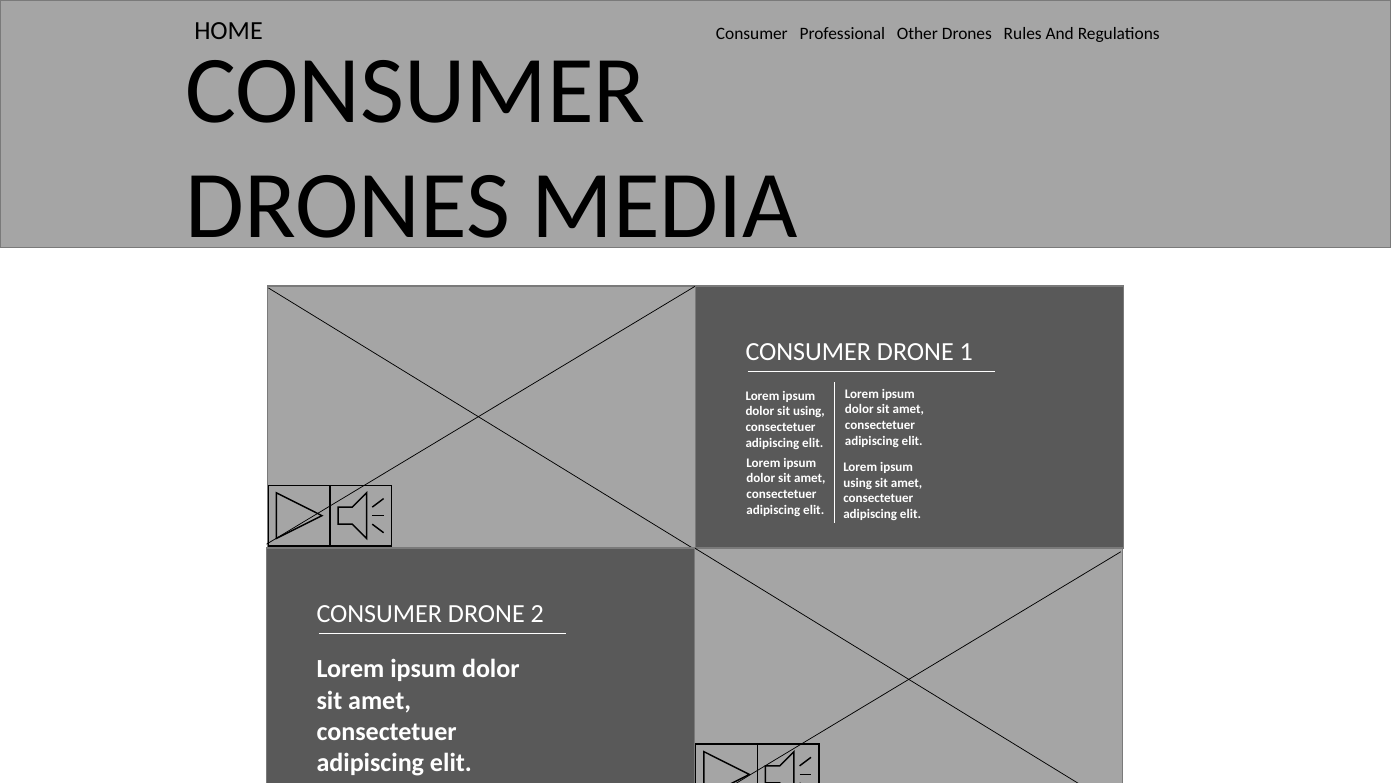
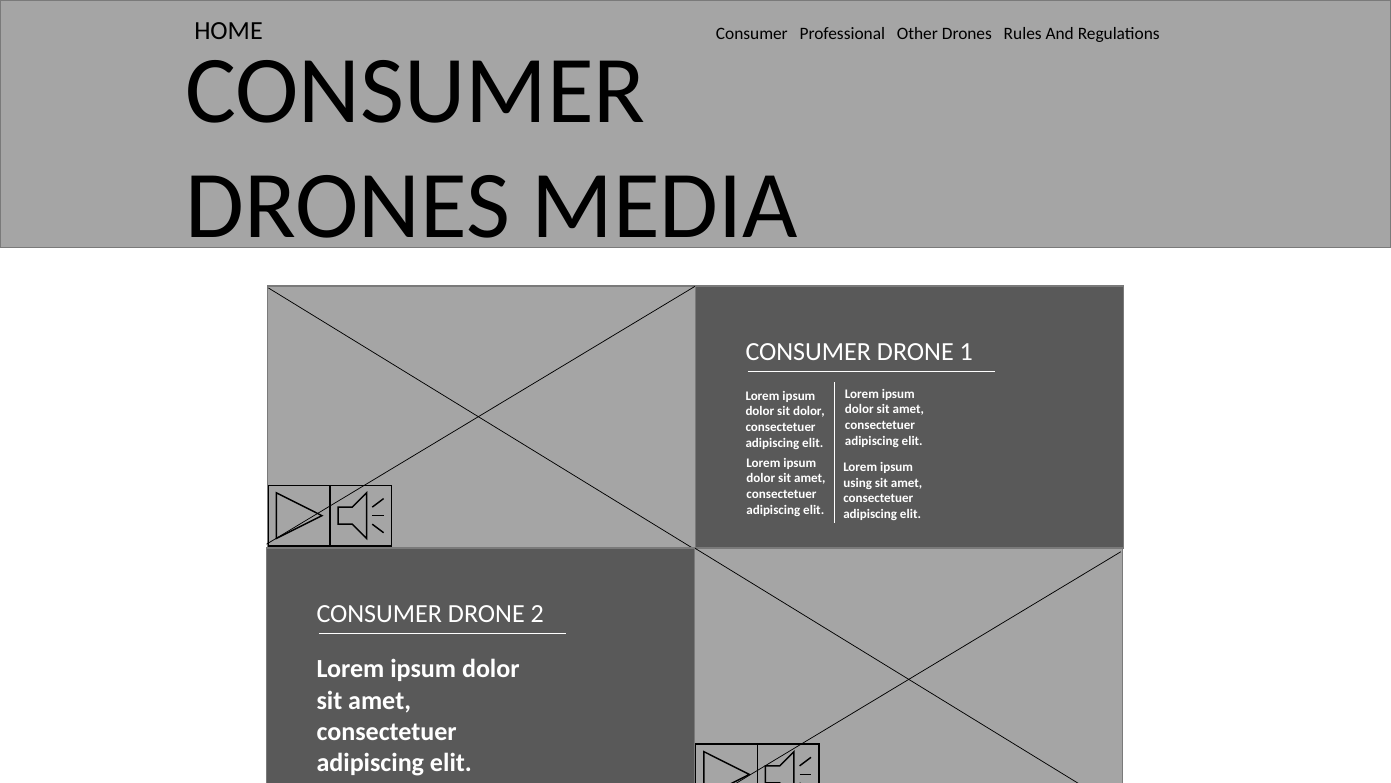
sit using: using -> dolor
